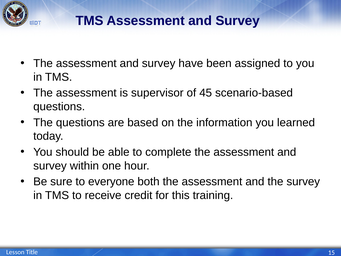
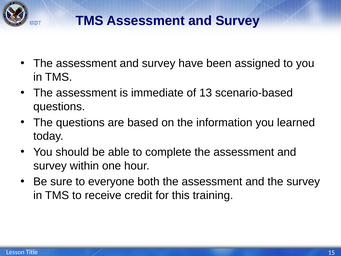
supervisor: supervisor -> immediate
45: 45 -> 13
